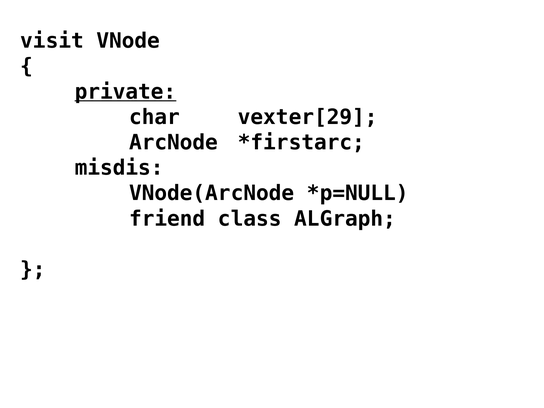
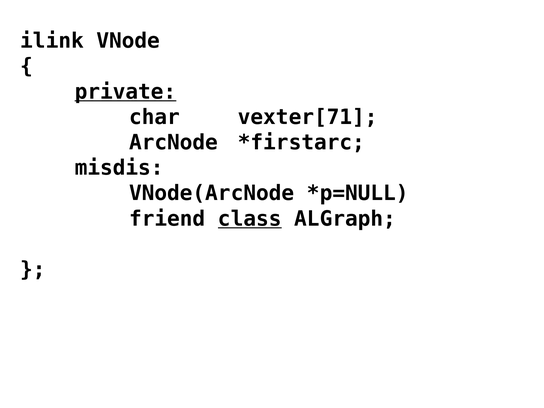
visit: visit -> ilink
vexter[29: vexter[29 -> vexter[71
class underline: none -> present
